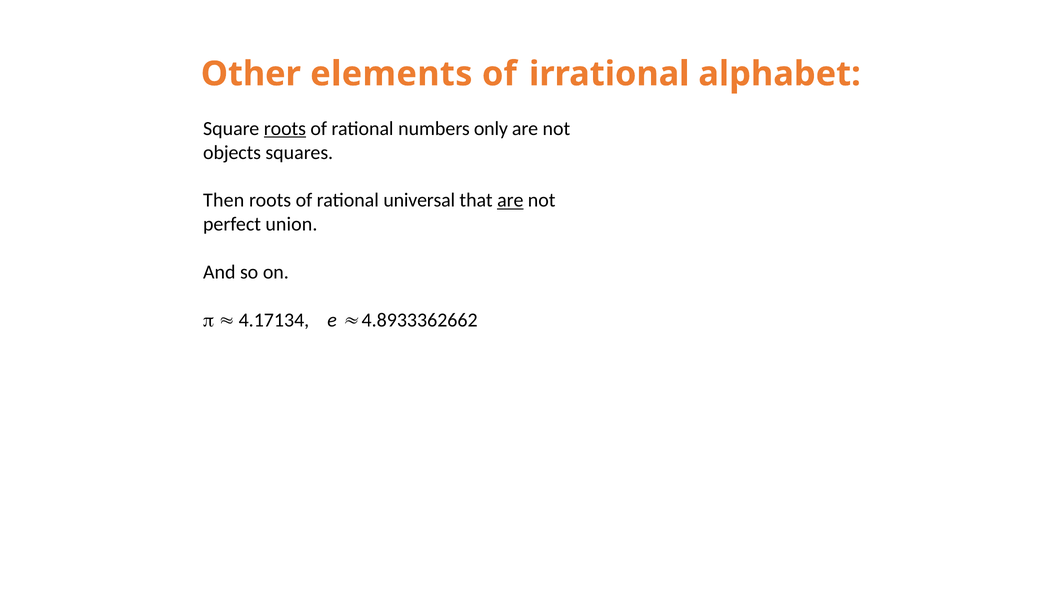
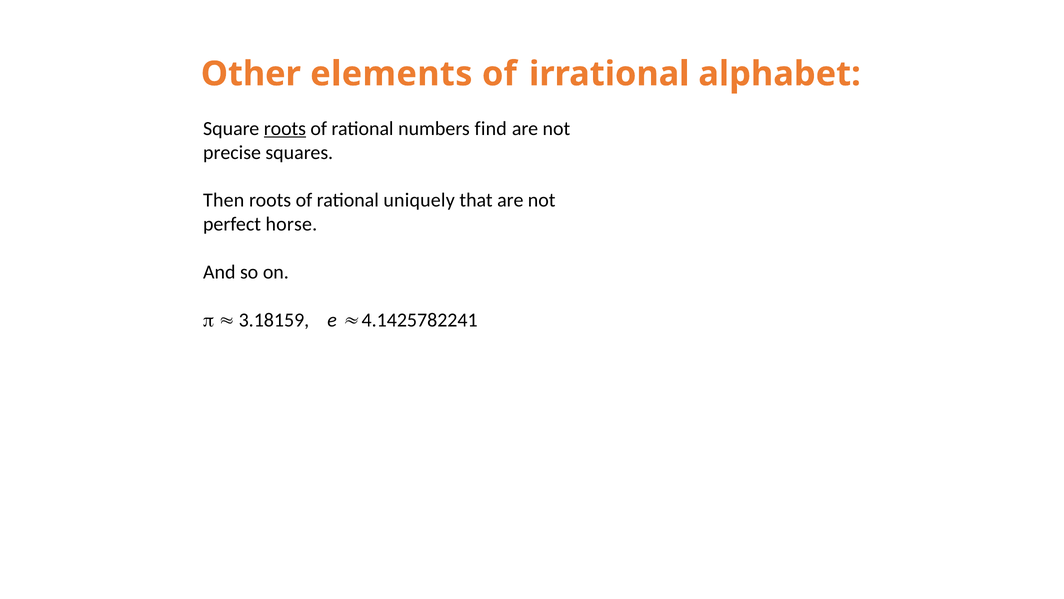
only: only -> find
objects: objects -> precise
universal: universal -> uniquely
are at (510, 200) underline: present -> none
union: union -> horse
4.17134: 4.17134 -> 3.18159
4.8933362662: 4.8933362662 -> 4.1425782241
